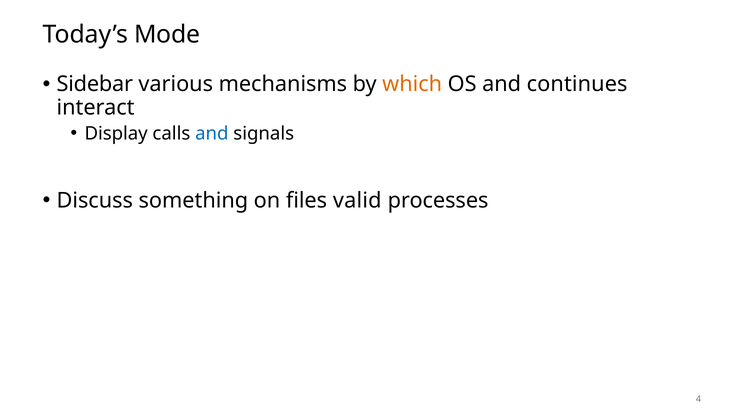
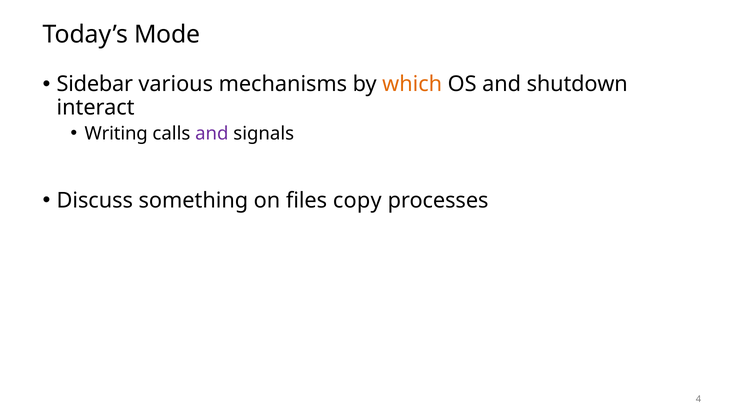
continues: continues -> shutdown
Display: Display -> Writing
and at (212, 133) colour: blue -> purple
valid: valid -> copy
